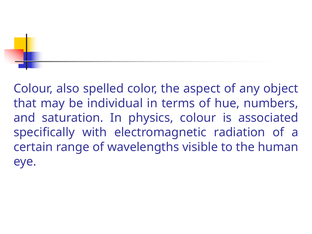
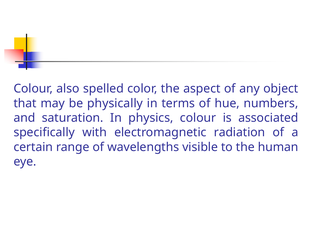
individual: individual -> physically
